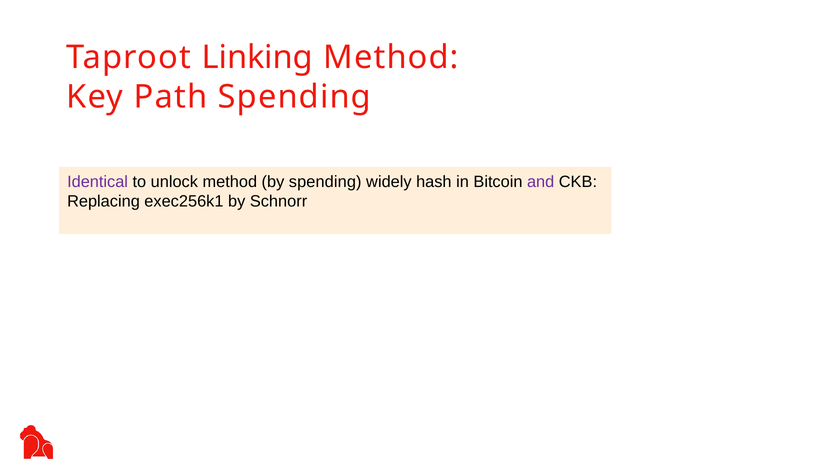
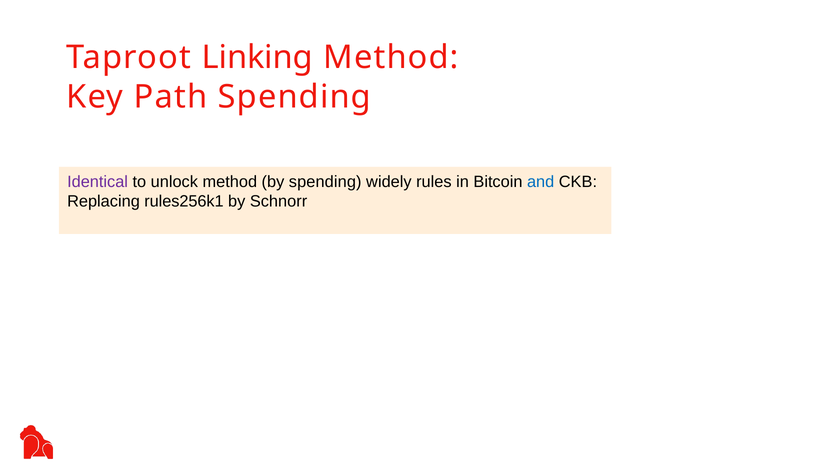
hash: hash -> rules
and colour: purple -> blue
exec256k1: exec256k1 -> rules256k1
